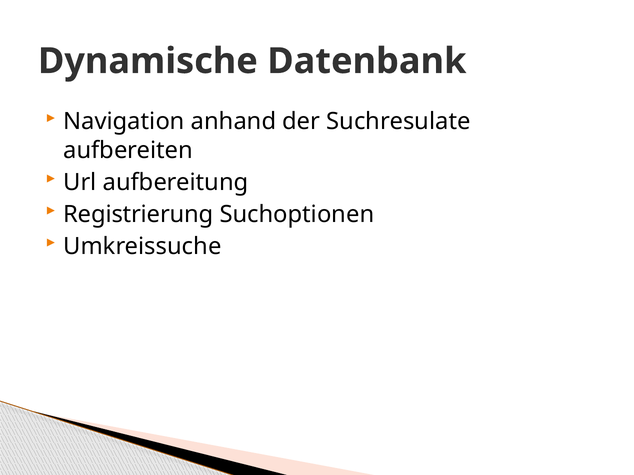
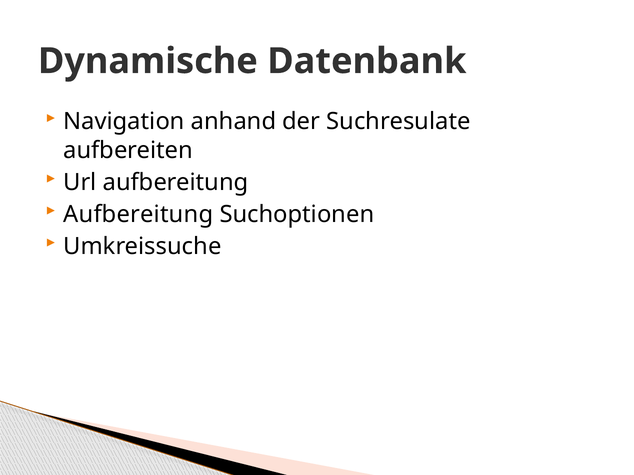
Registrierung at (138, 214): Registrierung -> Aufbereitung
